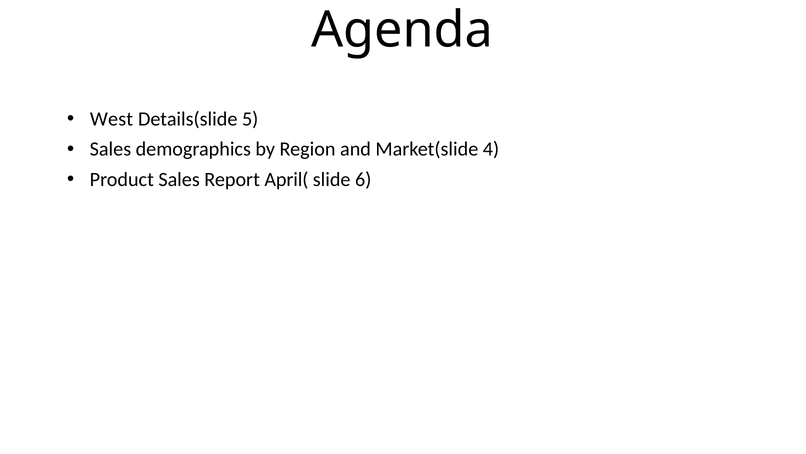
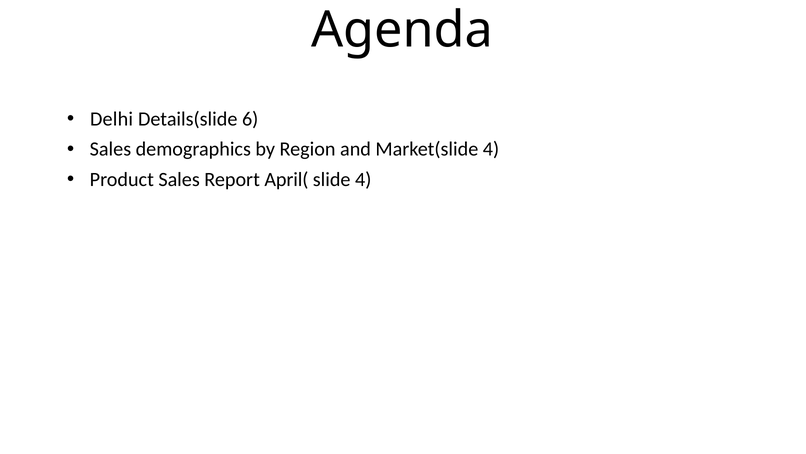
West: West -> Delhi
5: 5 -> 6
slide 6: 6 -> 4
